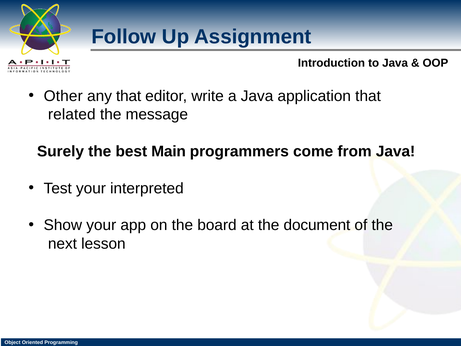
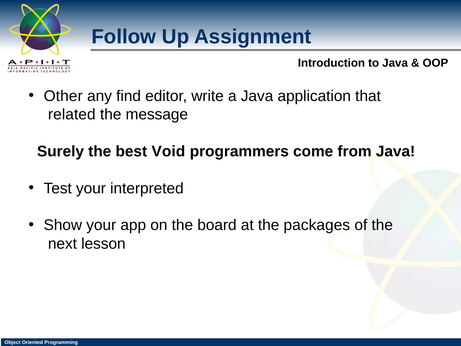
any that: that -> find
Main: Main -> Void
document: document -> packages
